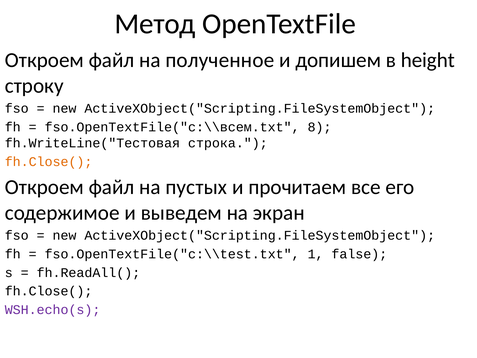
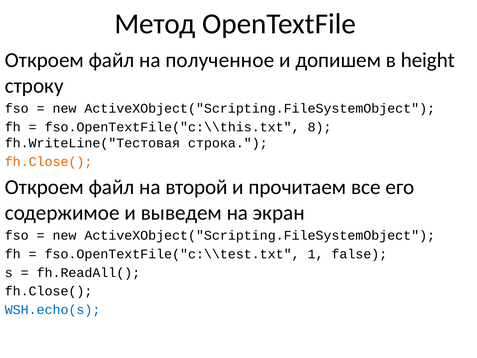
fso.OpenTextFile("c:\\всем.txt: fso.OpenTextFile("c:\\всем.txt -> fso.OpenTextFile("c:\\this.txt
пустых: пустых -> второй
WSH.echo(s colour: purple -> blue
